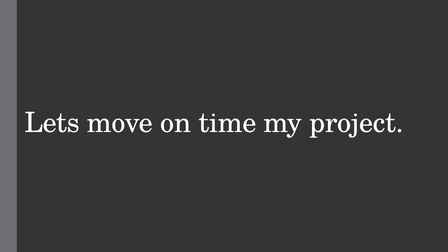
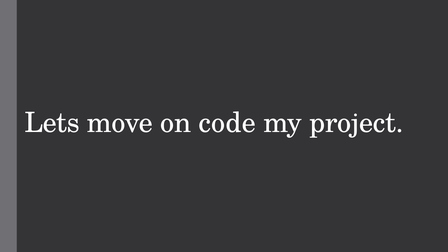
time: time -> code
